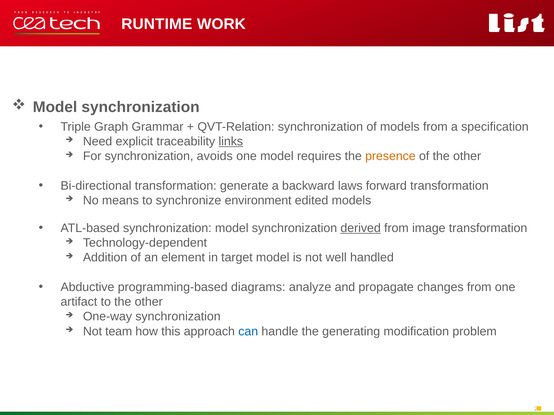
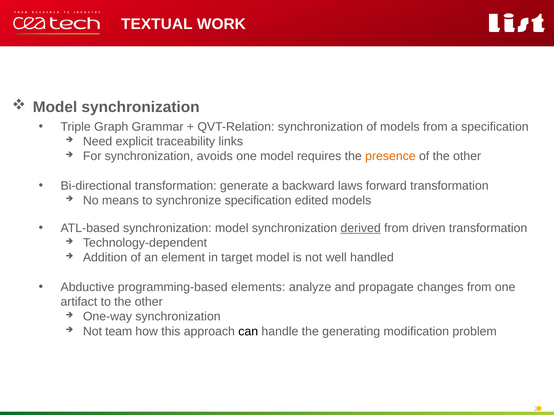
RUNTIME: RUNTIME -> TEXTUAL
links underline: present -> none
synchronize environment: environment -> specification
image: image -> driven
diagrams: diagrams -> elements
can colour: blue -> black
